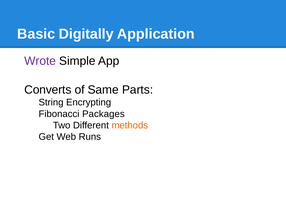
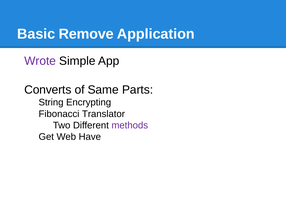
Digitally: Digitally -> Remove
Packages: Packages -> Translator
methods colour: orange -> purple
Runs: Runs -> Have
